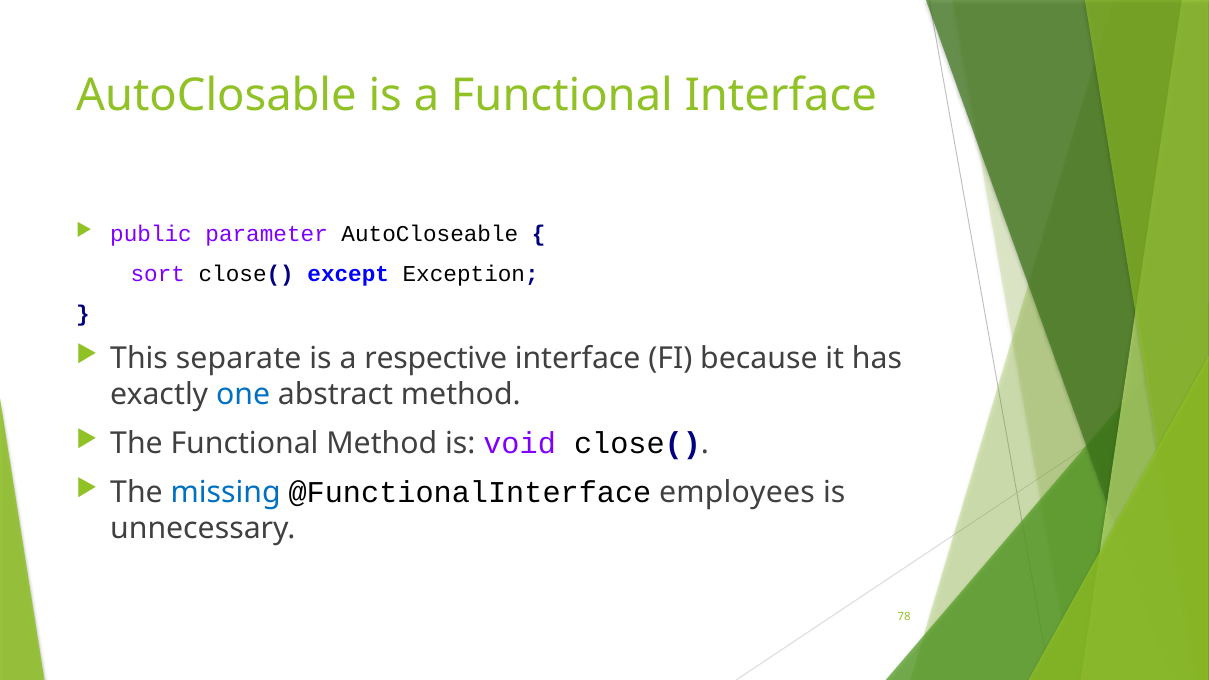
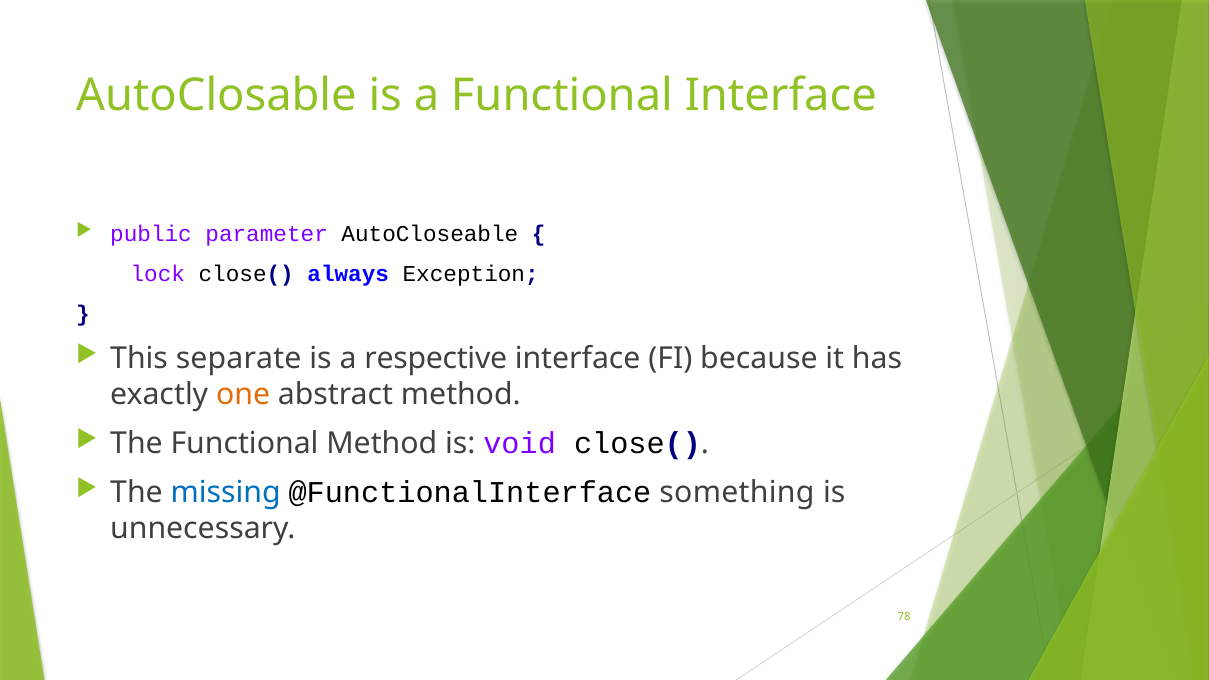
sort: sort -> lock
except: except -> always
one colour: blue -> orange
employees: employees -> something
